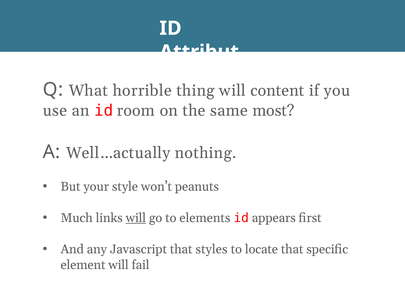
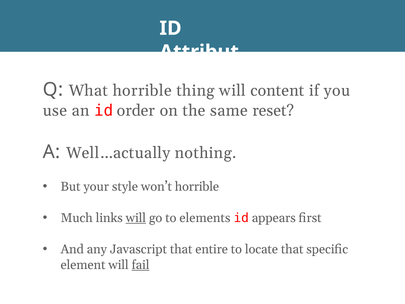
room: room -> order
most: most -> reset
won’t peanuts: peanuts -> horrible
styles: styles -> entire
fail underline: none -> present
